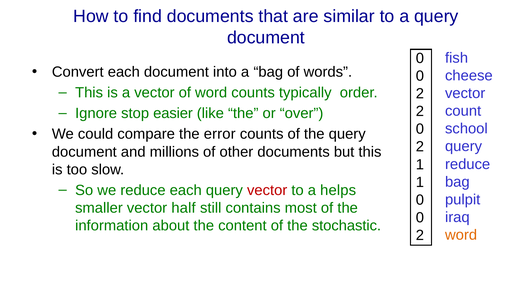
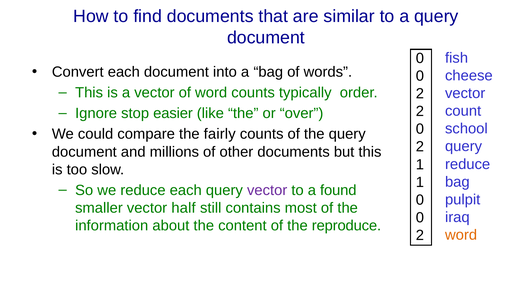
error: error -> fairly
vector at (267, 190) colour: red -> purple
helps: helps -> found
stochastic: stochastic -> reproduce
